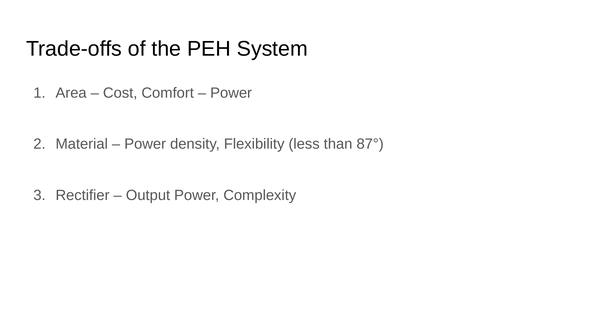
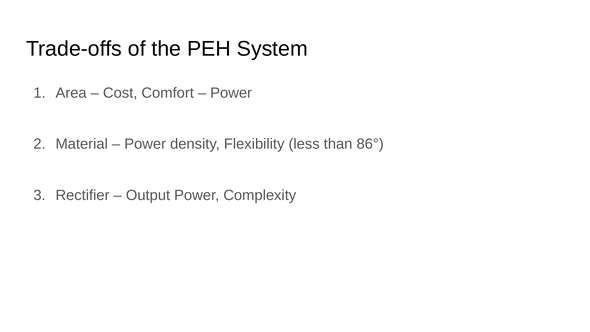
87°: 87° -> 86°
